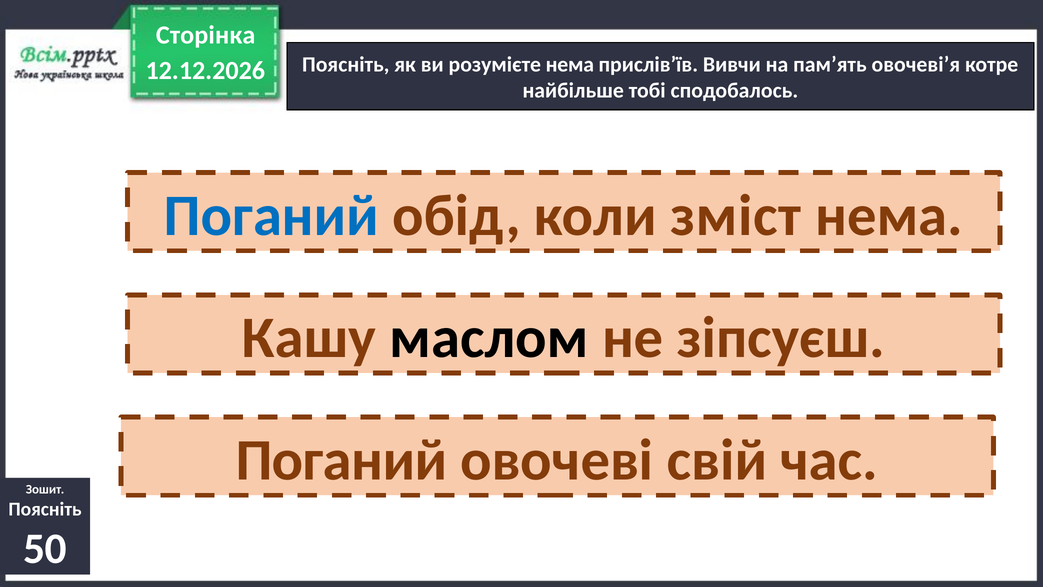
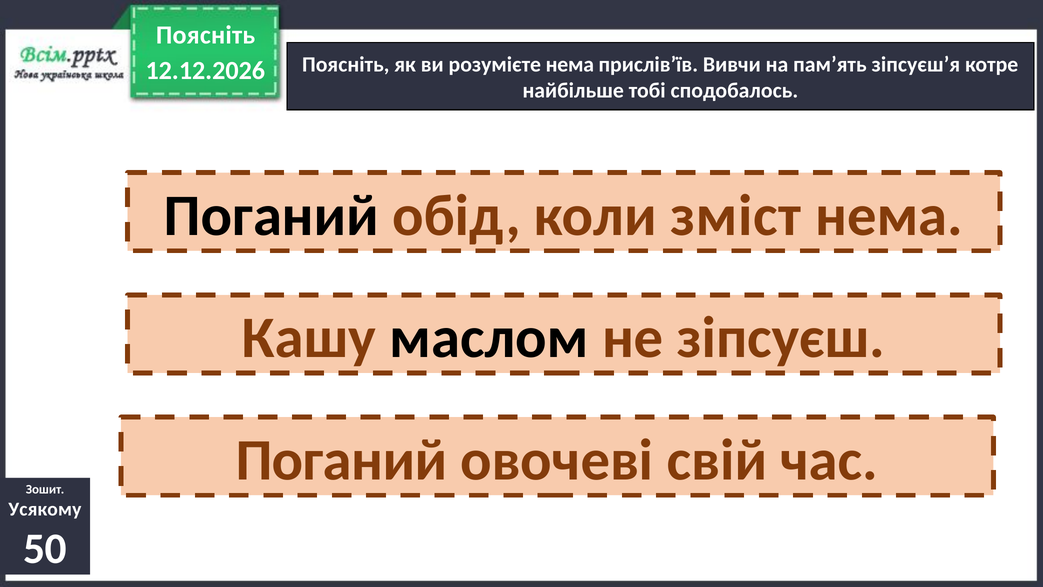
Сторінка at (206, 35): Сторінка -> Поясніть
овочеві’я: овочеві’я -> зіпсуєш’я
Поганий at (272, 216) colour: blue -> black
Поясніть at (45, 509): Поясніть -> Усякому
